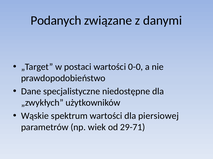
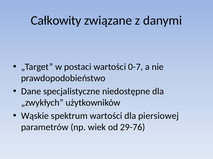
Podanych: Podanych -> Całkowity
0-0: 0-0 -> 0-7
29-71: 29-71 -> 29-76
